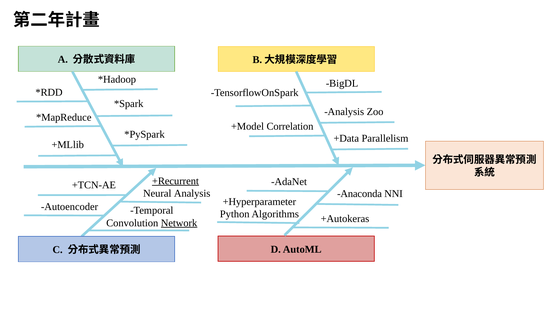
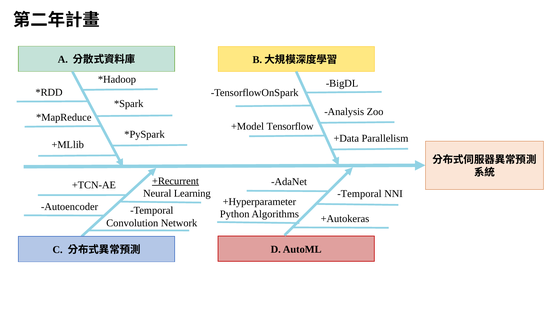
Correlation: Correlation -> Tensorflow
Neural Analysis: Analysis -> Learning
Anaconda at (360, 194): Anaconda -> Temporal
Network underline: present -> none
